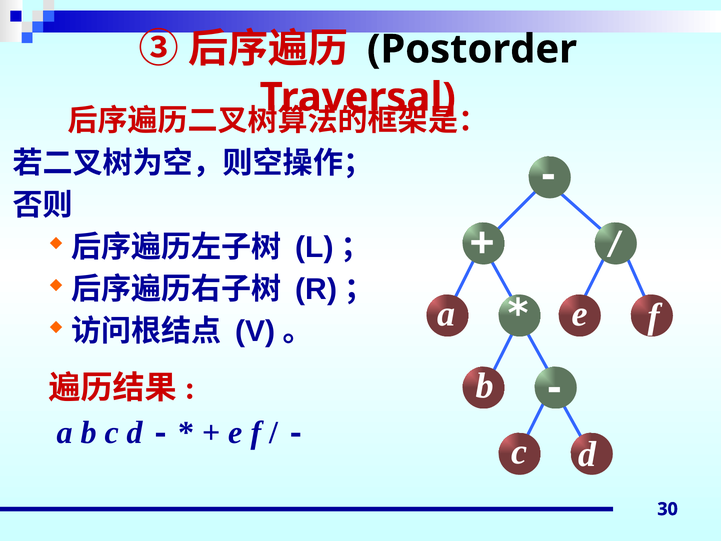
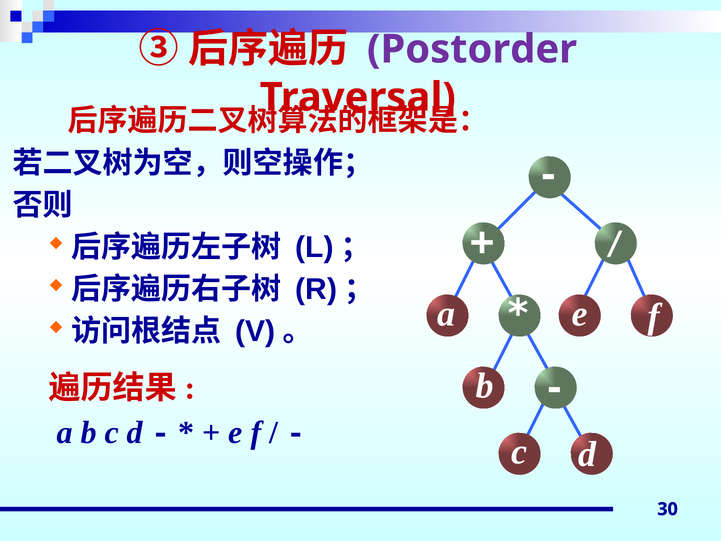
Postorder colour: black -> purple
